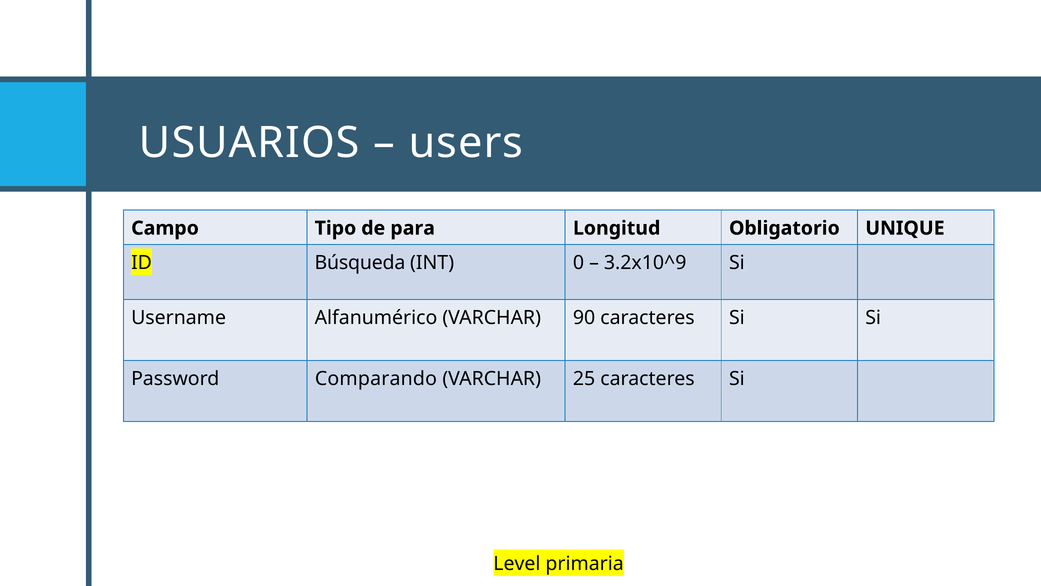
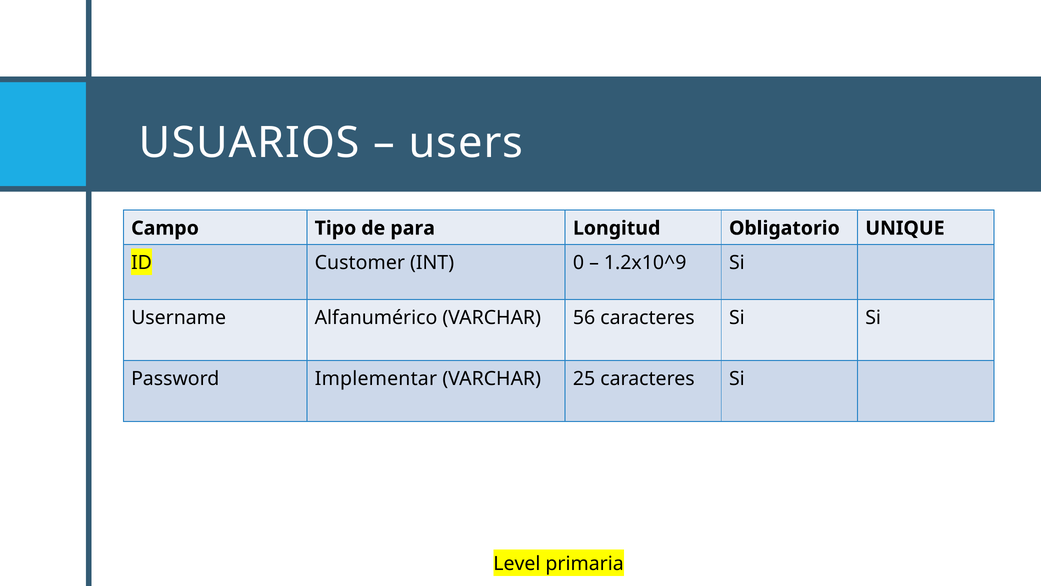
Búsqueda: Búsqueda -> Customer
3.2x10^9: 3.2x10^9 -> 1.2x10^9
90: 90 -> 56
Comparando: Comparando -> Implementar
